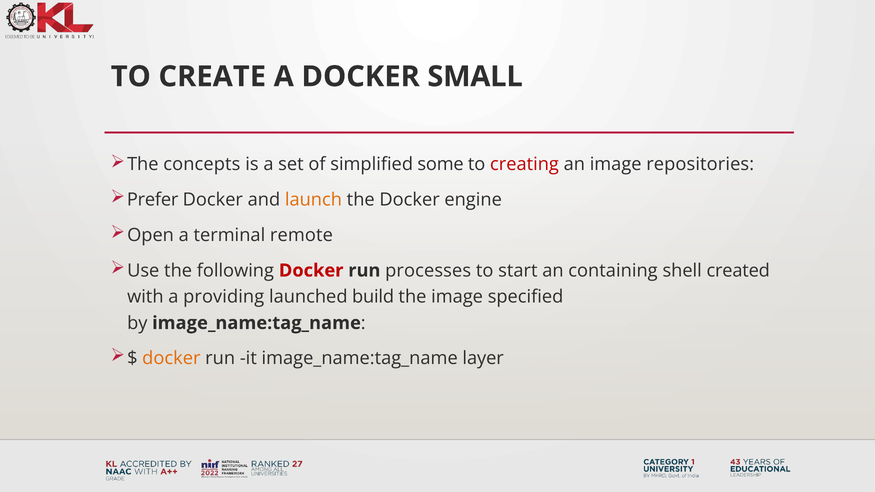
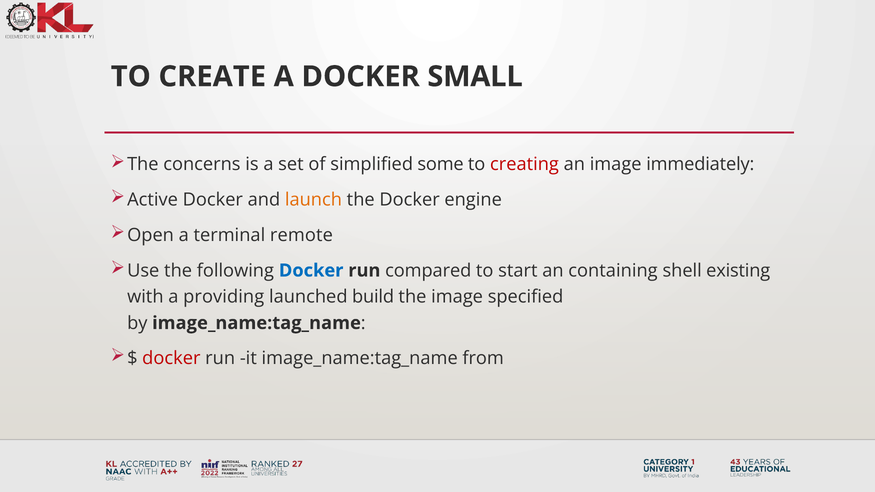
concepts: concepts -> concerns
repositories: repositories -> immediately
Prefer: Prefer -> Active
Docker at (311, 271) colour: red -> blue
processes: processes -> compared
created: created -> existing
docker at (171, 359) colour: orange -> red
layer: layer -> from
